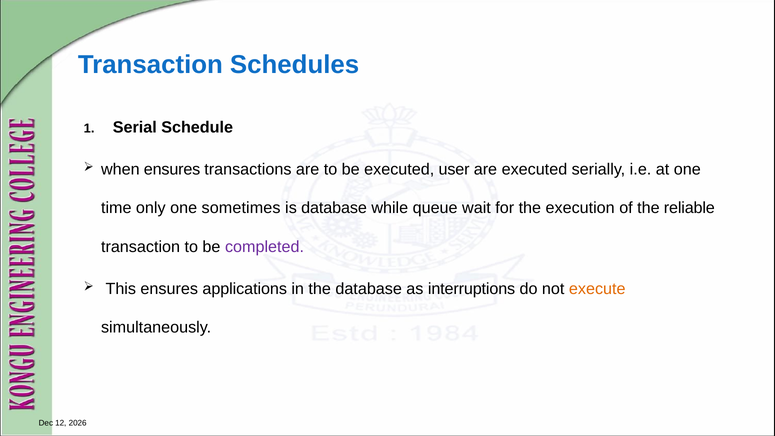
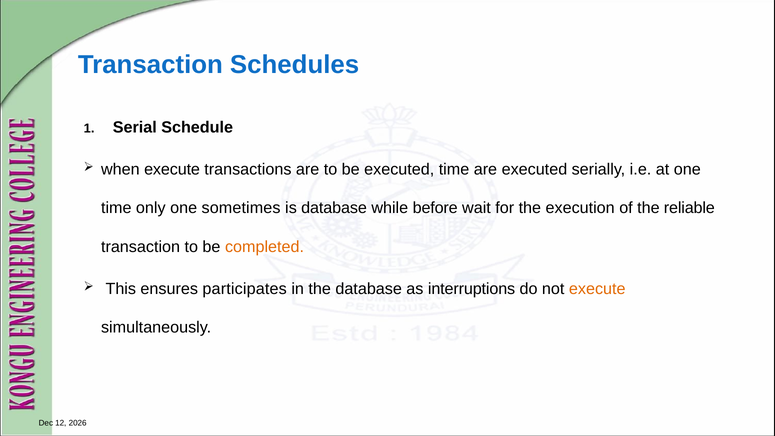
when ensures: ensures -> execute
executed user: user -> time
queue: queue -> before
completed colour: purple -> orange
applications: applications -> participates
